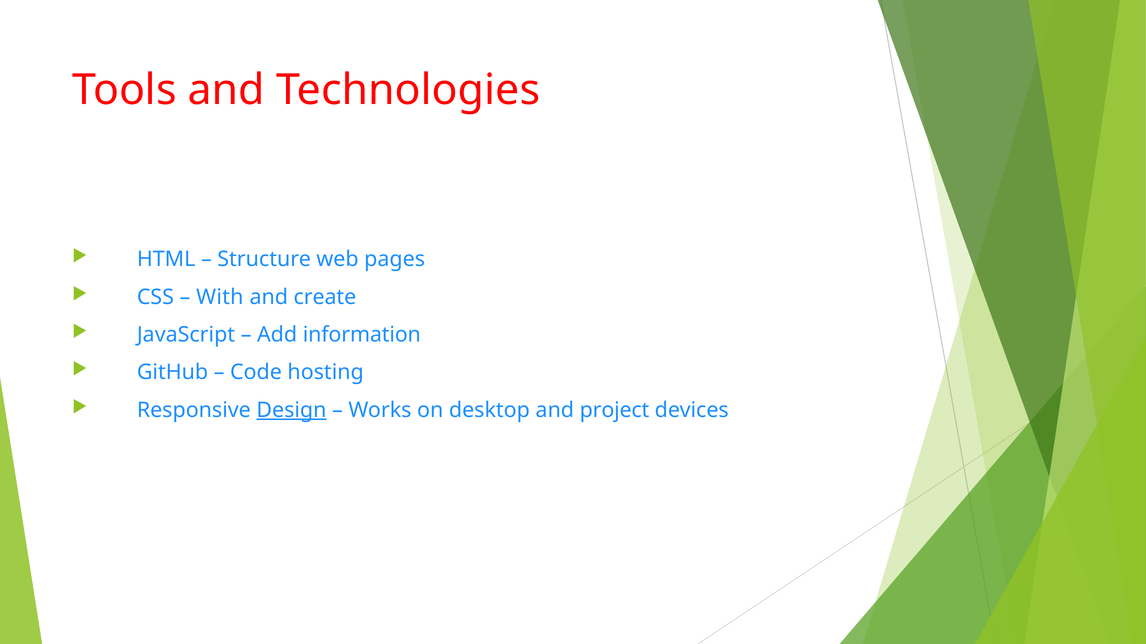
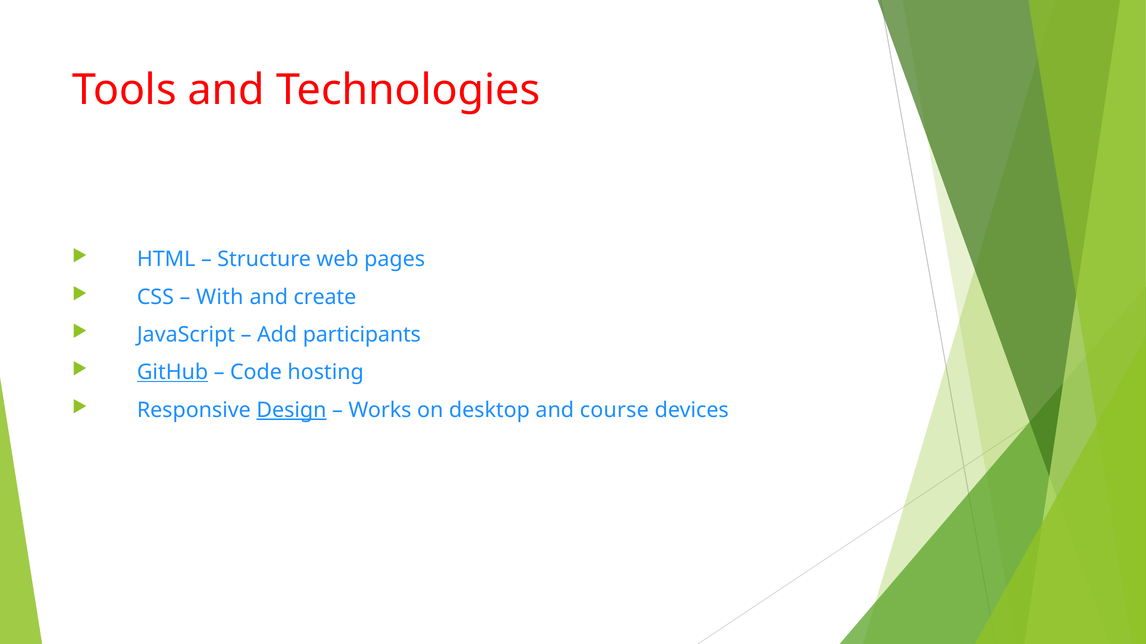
information: information -> participants
GitHub underline: none -> present
project: project -> course
